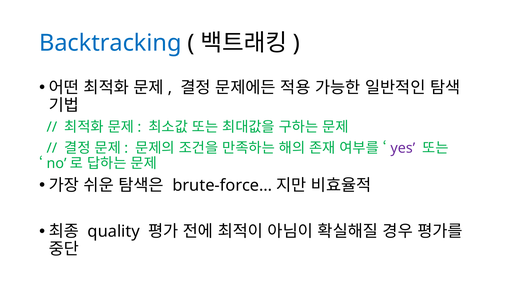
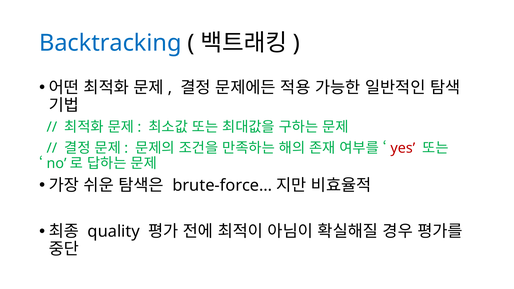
yes colour: purple -> red
